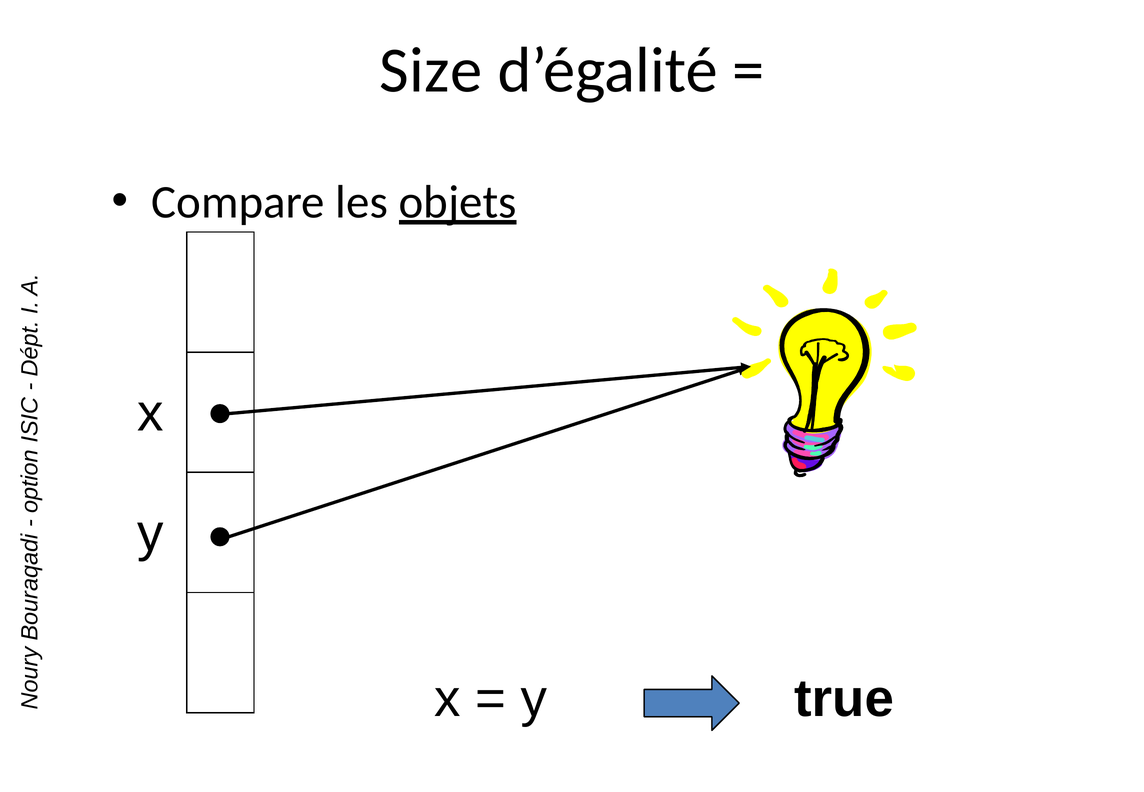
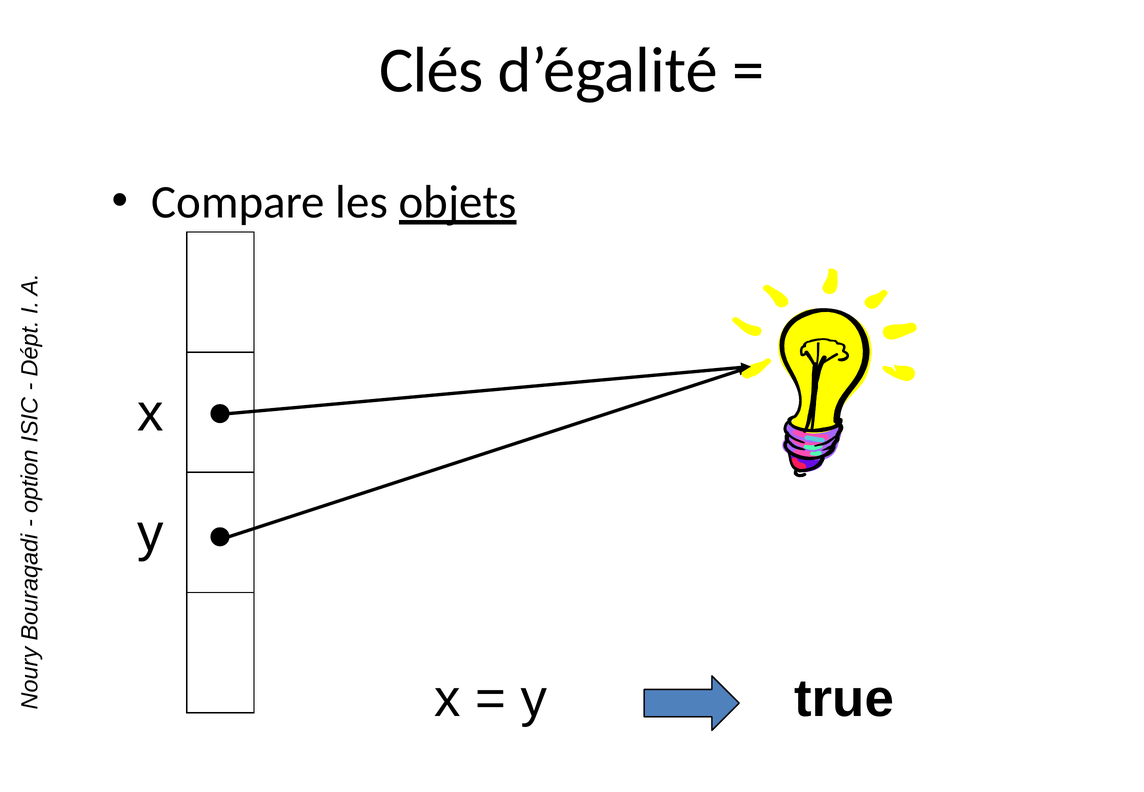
Size: Size -> Clés
